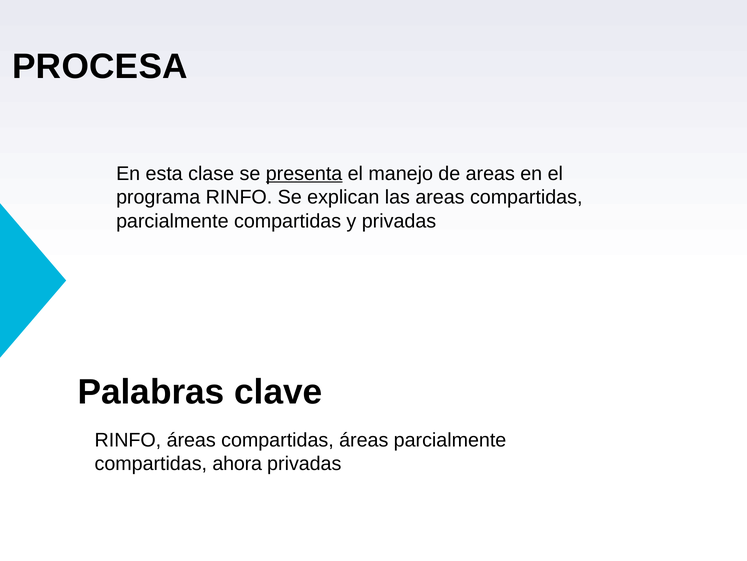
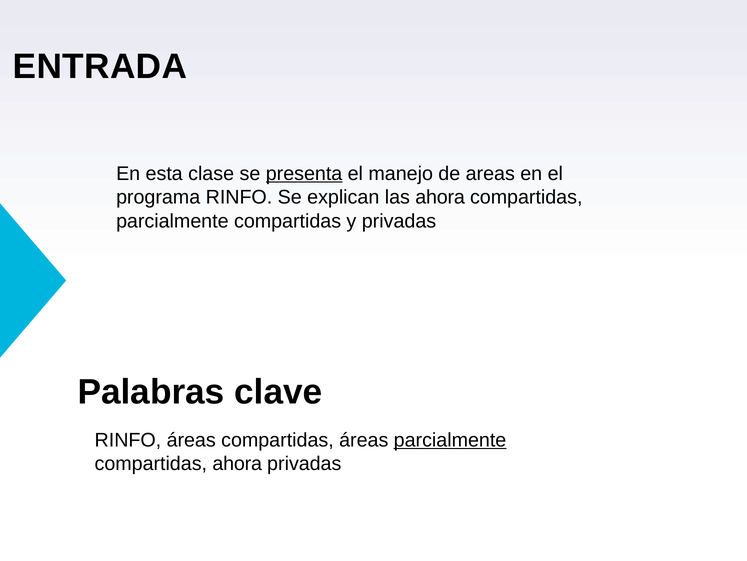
PROCESA: PROCESA -> ENTRADA
las areas: areas -> ahora
parcialmente at (450, 439) underline: none -> present
